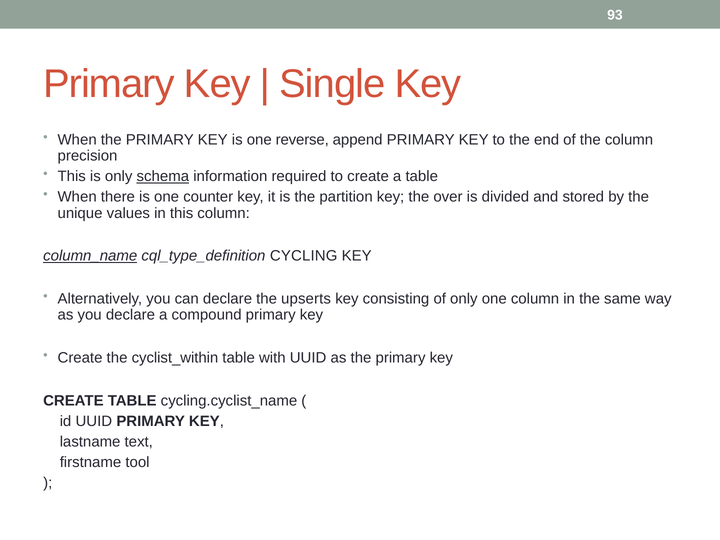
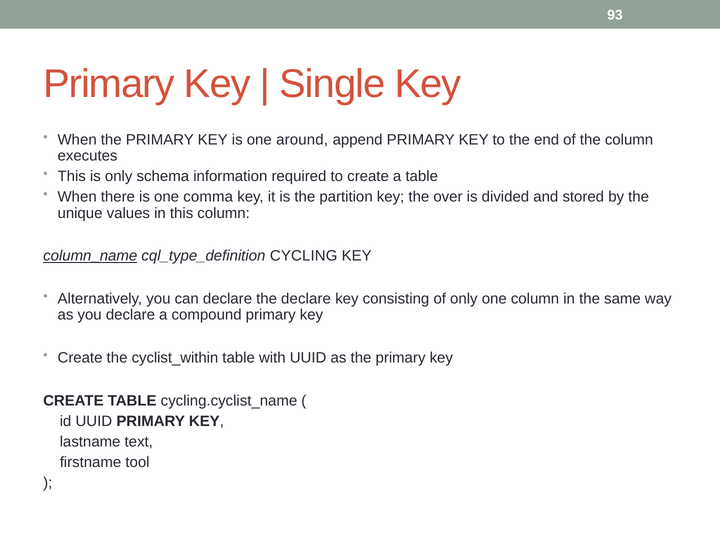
reverse: reverse -> around
precision: precision -> executes
schema underline: present -> none
counter: counter -> comma
the upserts: upserts -> declare
